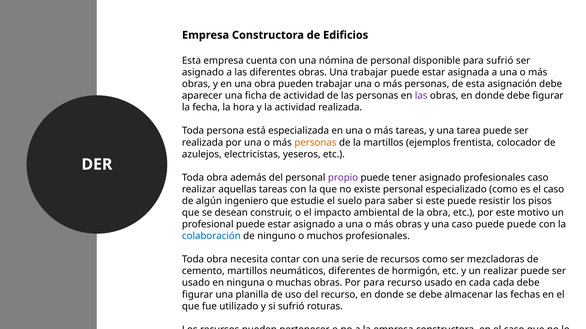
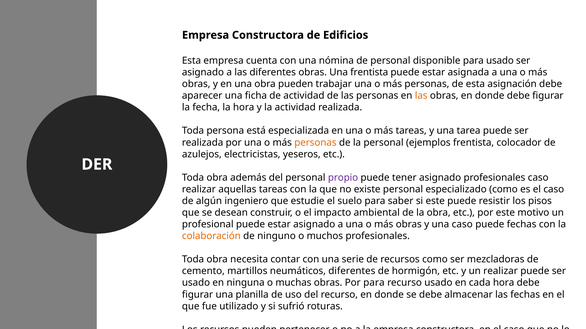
para sufrió: sufrió -> usado
Una trabajar: trabajar -> frentista
las at (421, 96) colour: purple -> orange
la martillos: martillos -> personal
puede puede: puede -> fechas
colaboración colour: blue -> orange
cada cada: cada -> hora
